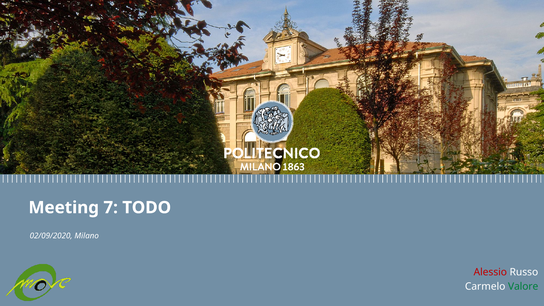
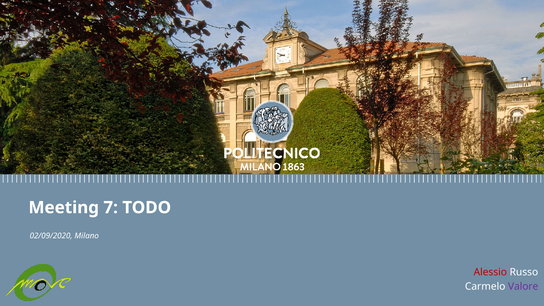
Valore colour: green -> purple
